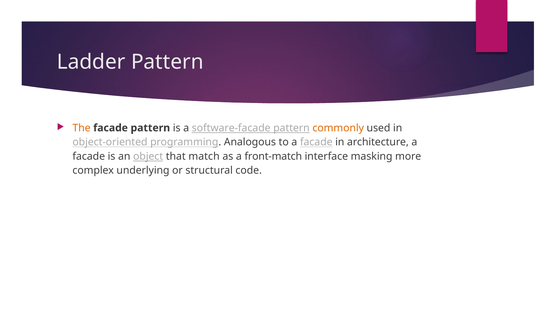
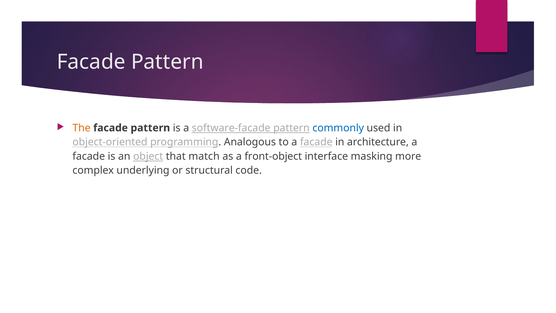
Ladder at (91, 62): Ladder -> Facade
commonly colour: orange -> blue
front-match: front-match -> front-object
